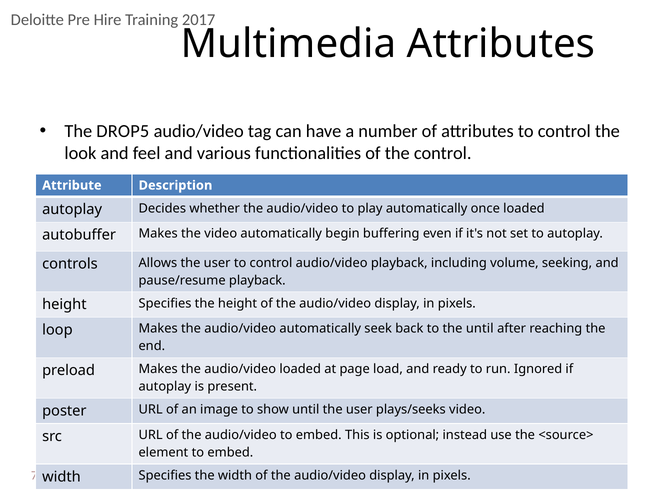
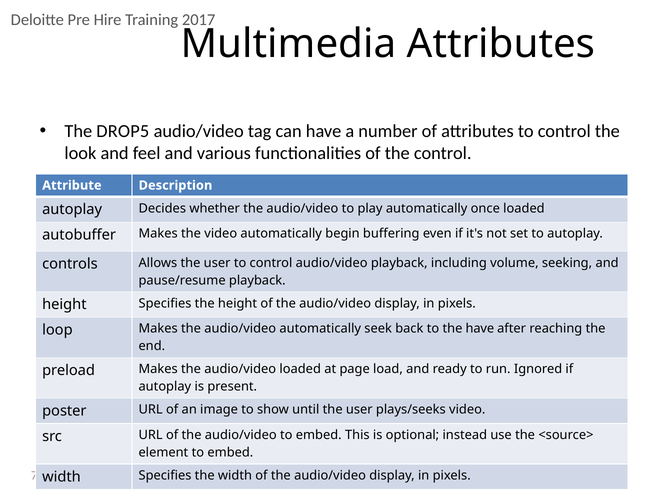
the until: until -> have
